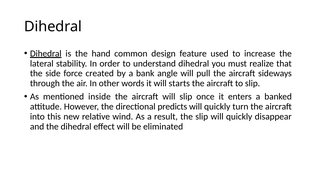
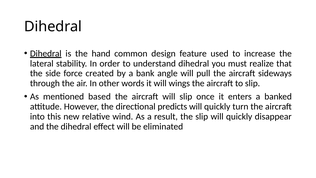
starts: starts -> wings
inside: inside -> based
